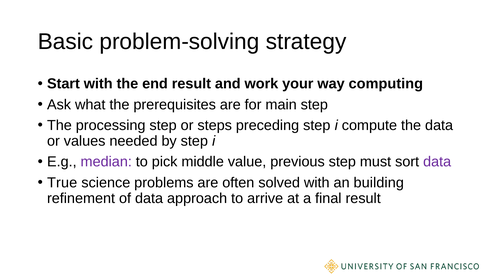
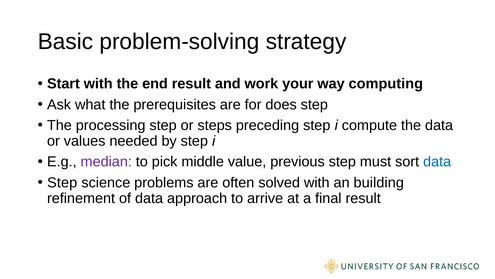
main: main -> does
data at (437, 162) colour: purple -> blue
True at (62, 182): True -> Step
